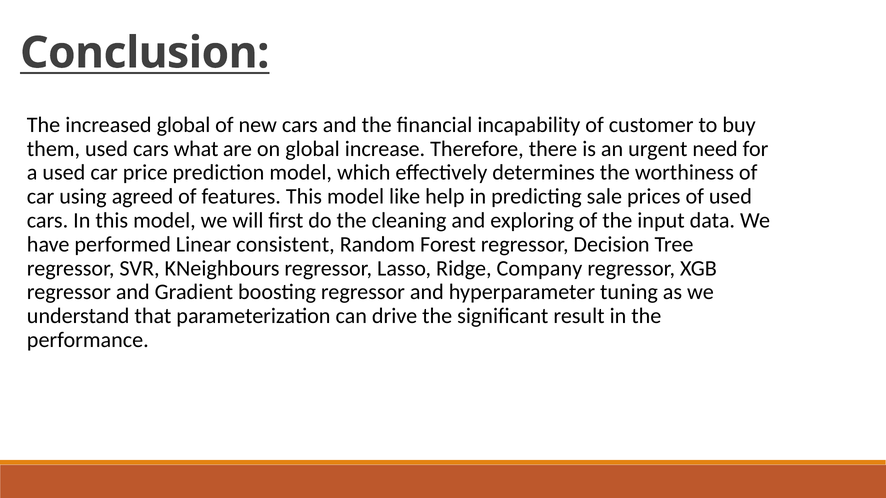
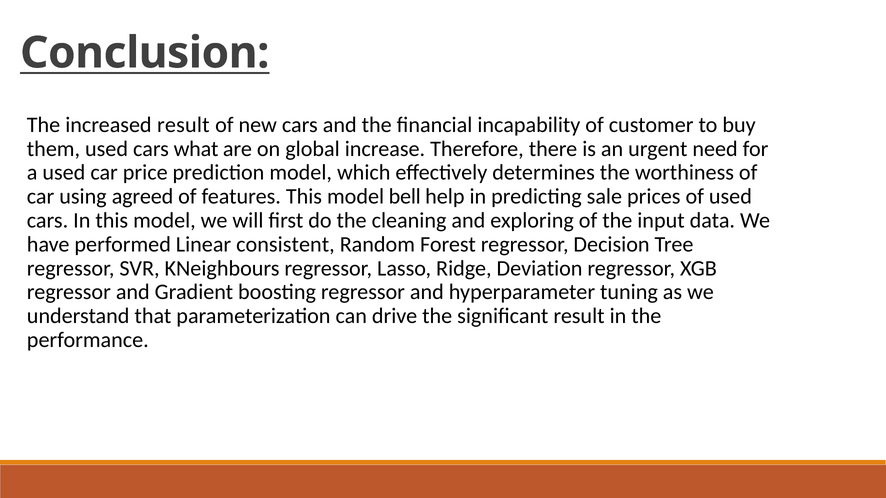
increased global: global -> result
like: like -> bell
Company: Company -> Deviation
